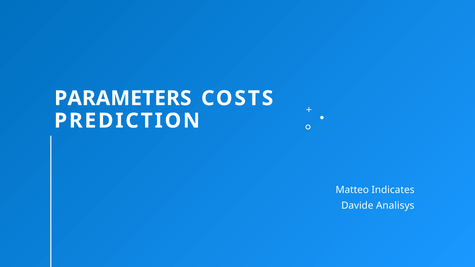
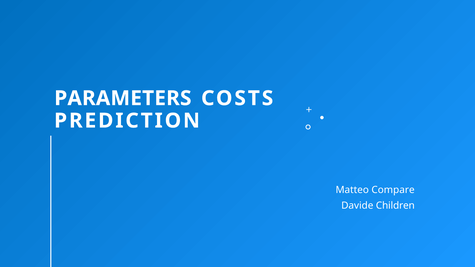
Indicates: Indicates -> Compare
Analisys: Analisys -> Children
